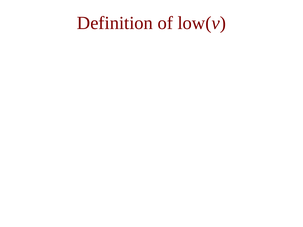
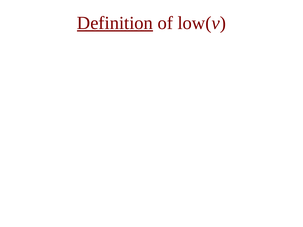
Definition underline: none -> present
